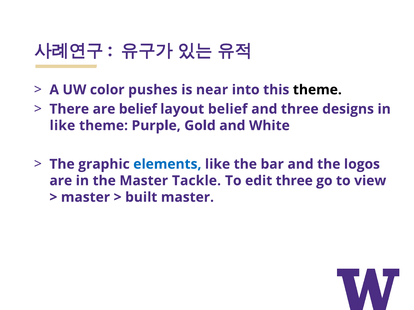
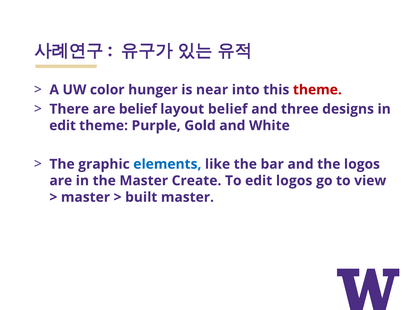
pushes: pushes -> hunger
theme at (317, 90) colour: black -> red
like at (62, 126): like -> edit
Tackle: Tackle -> Create
edit three: three -> logos
